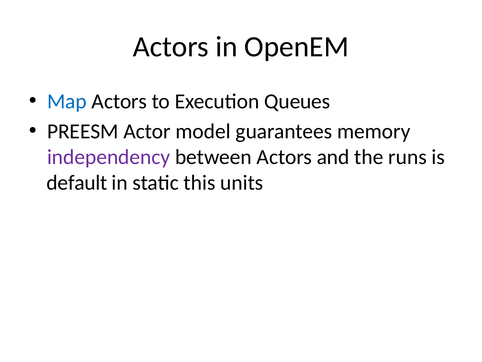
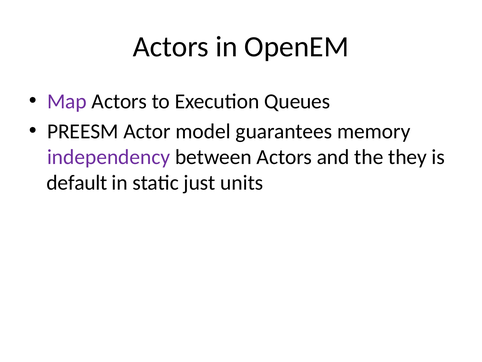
Map colour: blue -> purple
runs: runs -> they
this: this -> just
